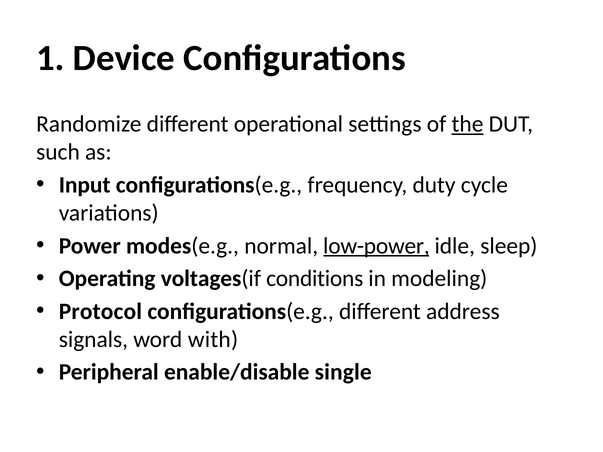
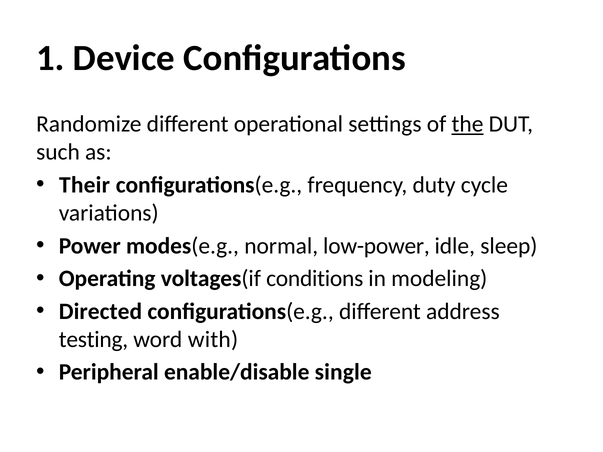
Input: Input -> Their
low-power underline: present -> none
Protocol: Protocol -> Directed
signals: signals -> testing
